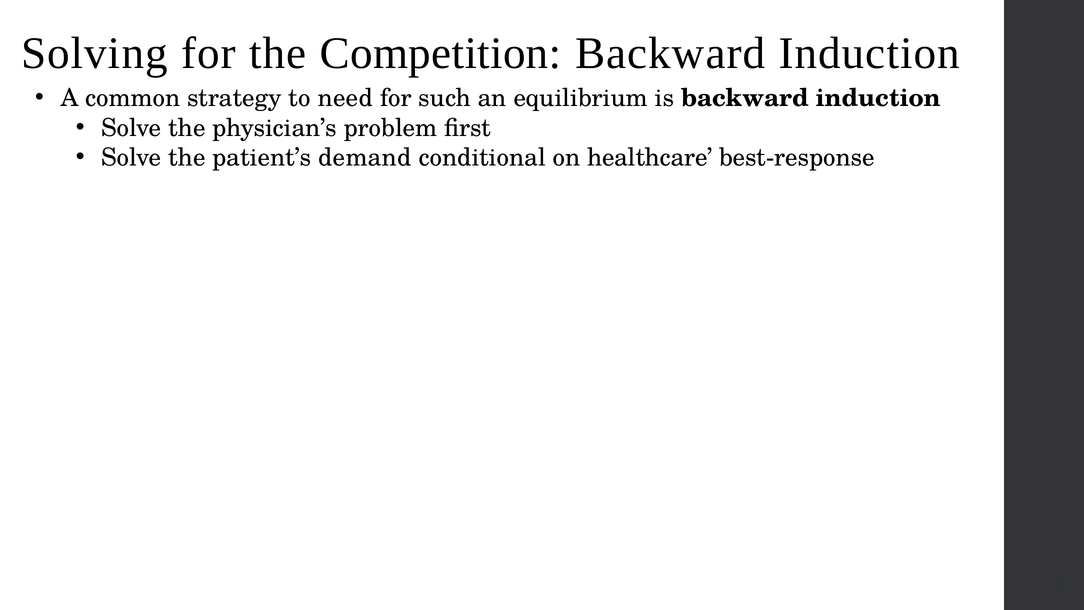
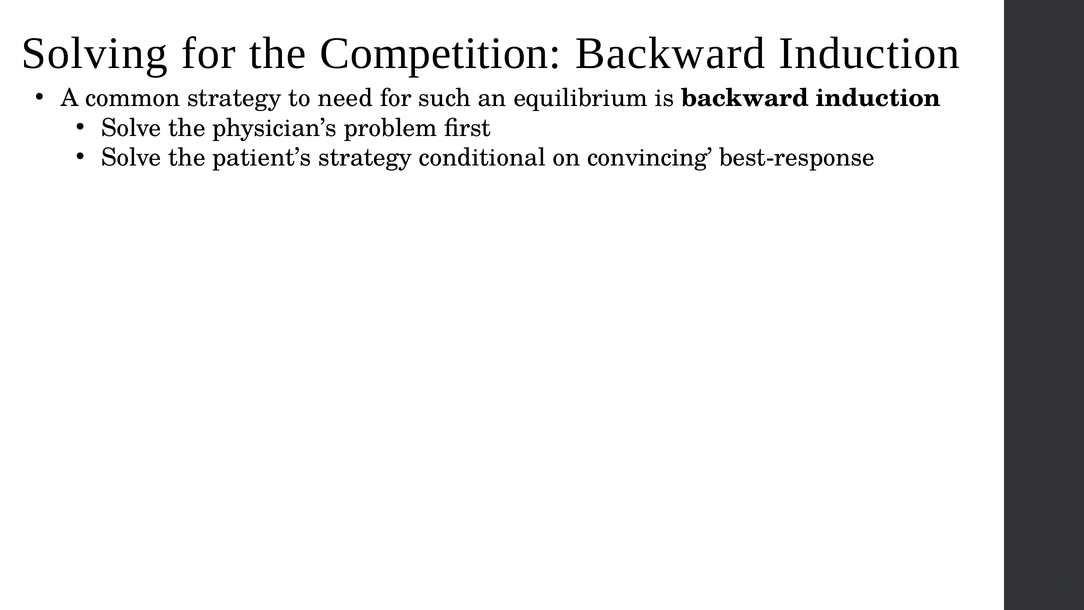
patient’s demand: demand -> strategy
healthcare: healthcare -> convincing
